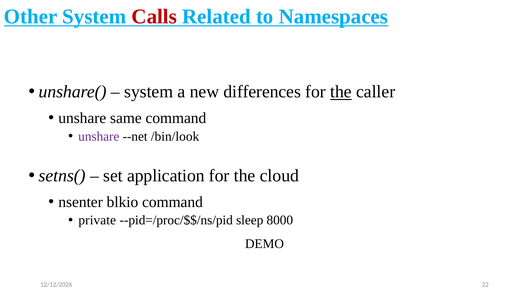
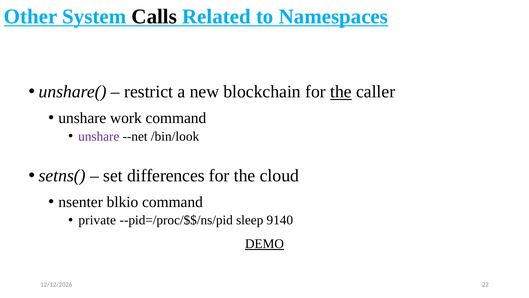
Calls colour: red -> black
system at (149, 92): system -> restrict
differences: differences -> blockchain
same: same -> work
application: application -> differences
8000: 8000 -> 9140
DEMO underline: none -> present
